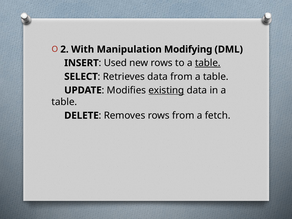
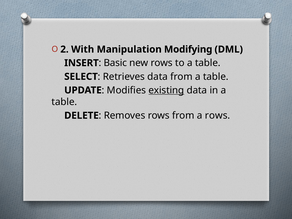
Used: Used -> Basic
table at (208, 63) underline: present -> none
a fetch: fetch -> rows
